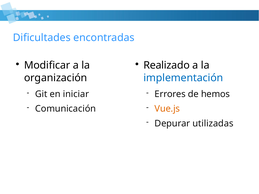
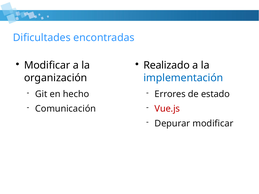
iniciar: iniciar -> hecho
hemos: hemos -> estado
Vue.js colour: orange -> red
Depurar utilizadas: utilizadas -> modificar
